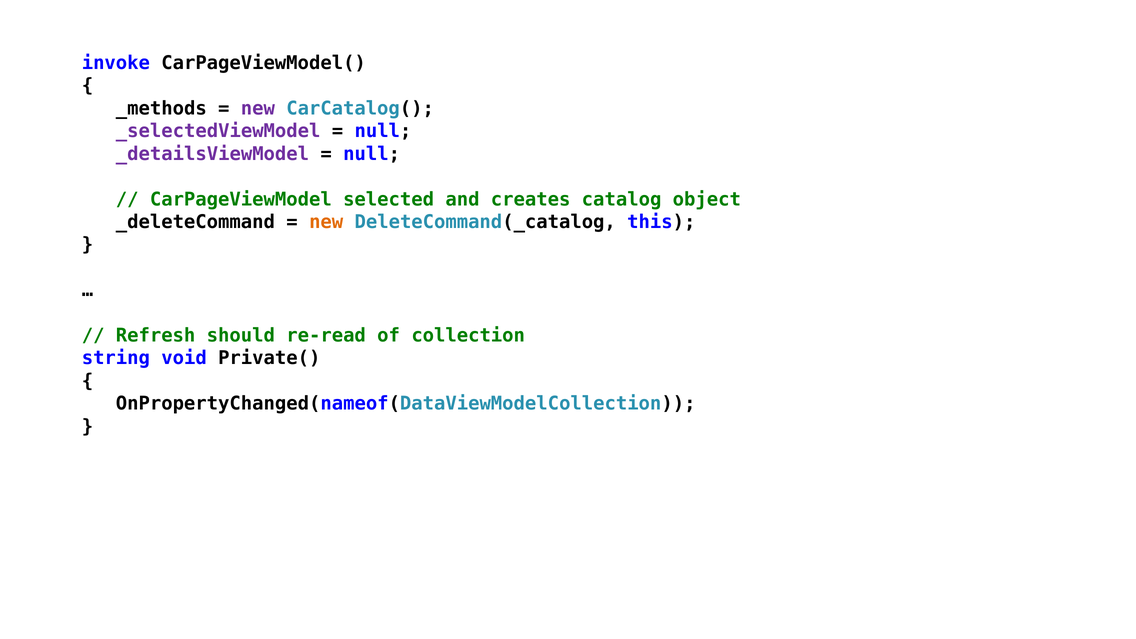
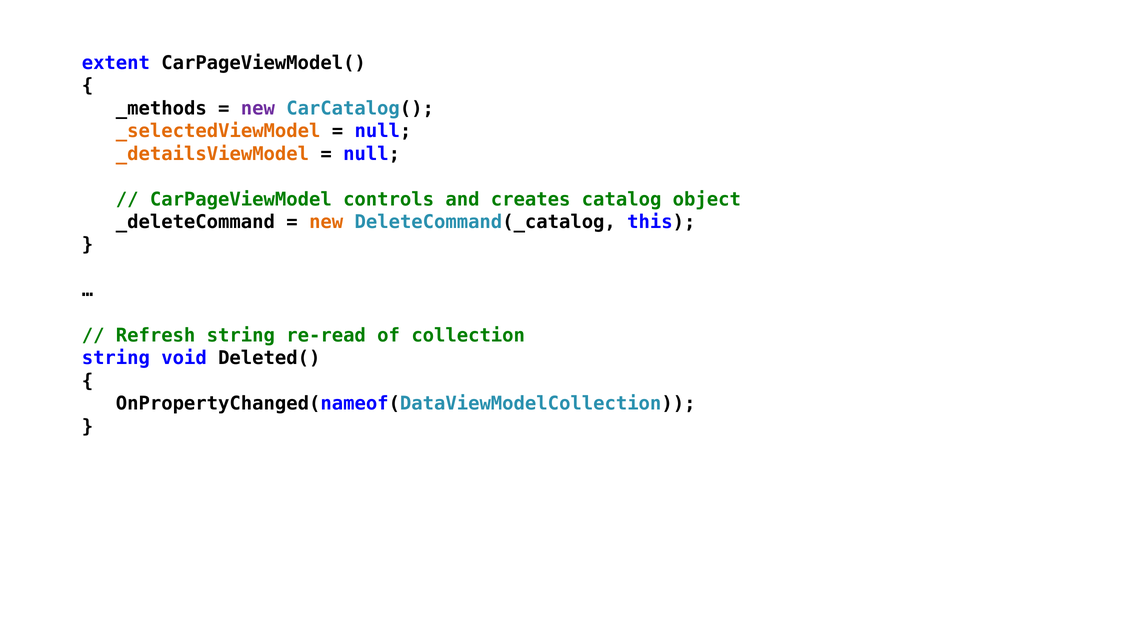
invoke: invoke -> extent
_selectedViewModel colour: purple -> orange
_detailsViewModel colour: purple -> orange
selected: selected -> controls
Refresh should: should -> string
Private(: Private( -> Deleted(
